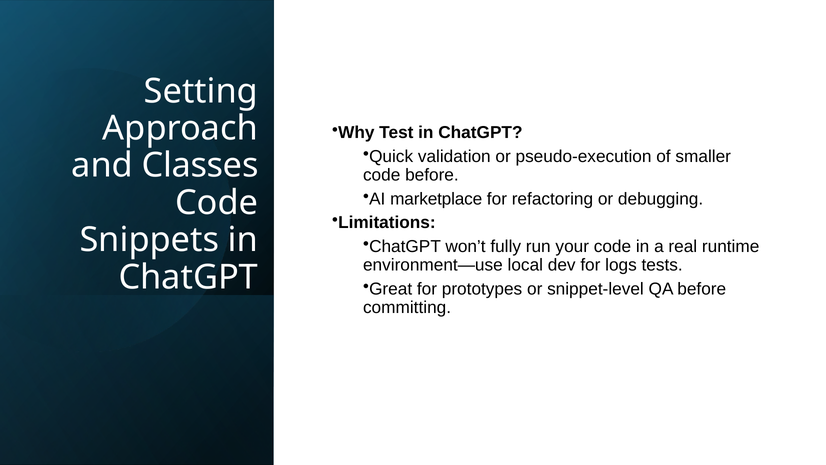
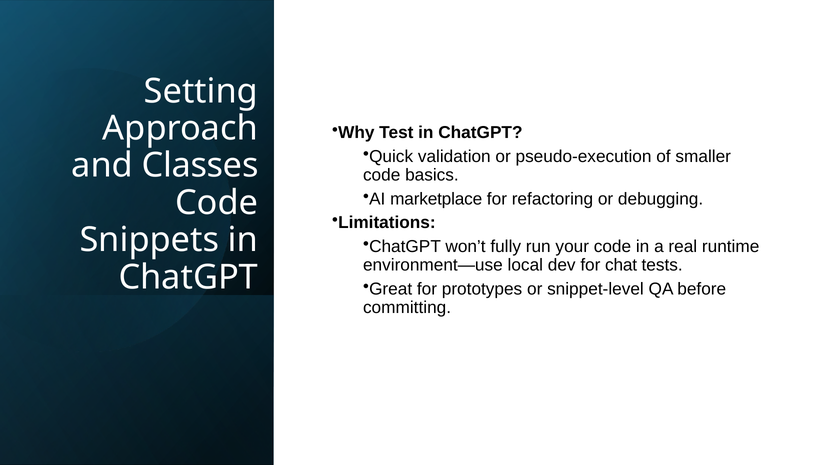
code before: before -> basics
logs: logs -> chat
